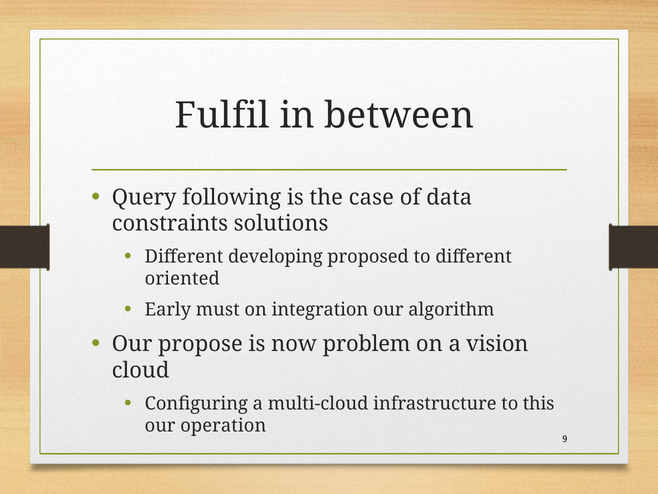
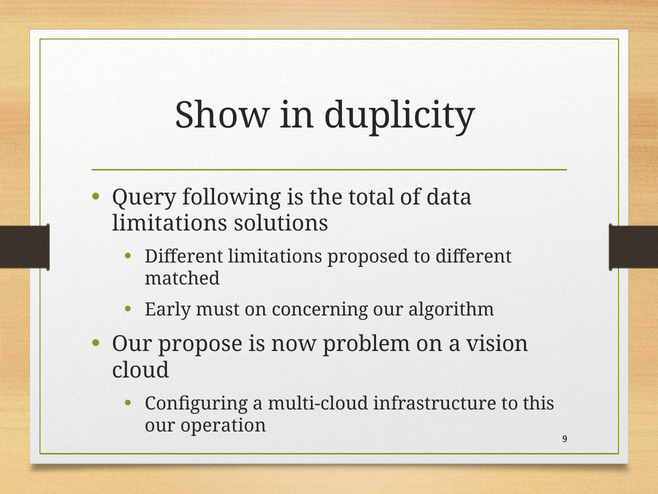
Fulfil: Fulfil -> Show
between: between -> duplicity
case: case -> total
constraints at (170, 223): constraints -> limitations
Different developing: developing -> limitations
oriented: oriented -> matched
integration: integration -> concerning
